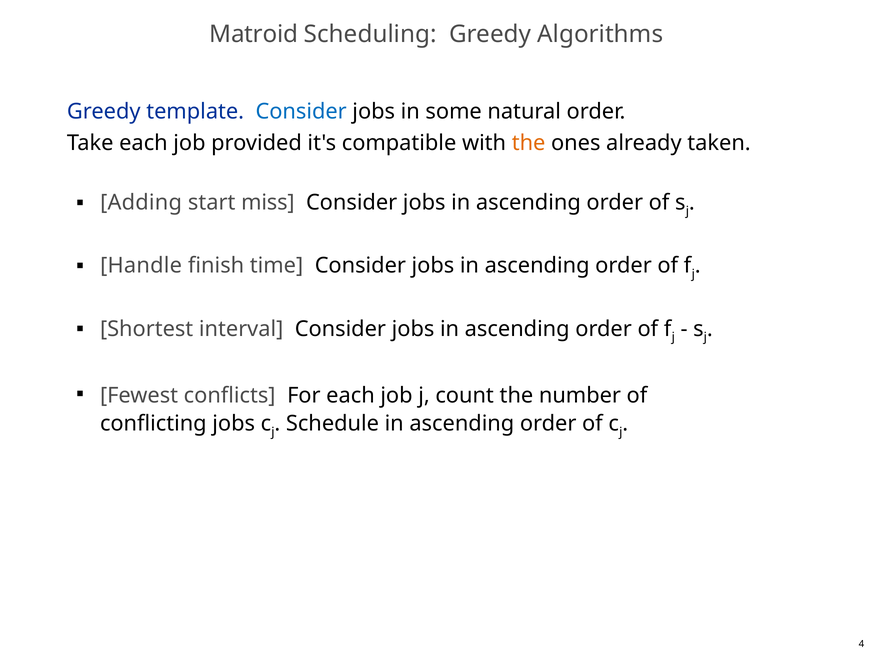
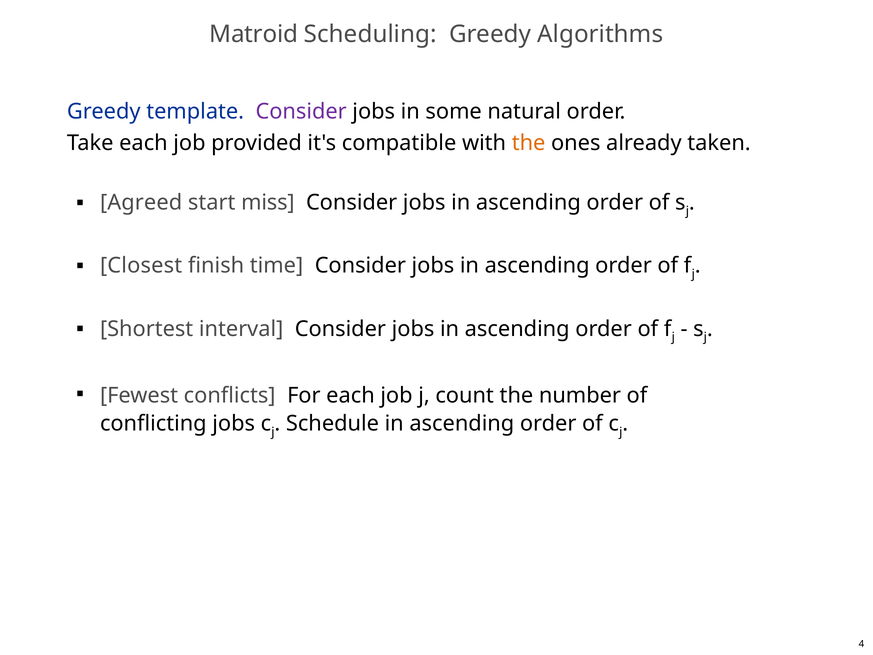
Consider at (301, 112) colour: blue -> purple
Adding: Adding -> Agreed
Handle: Handle -> Closest
